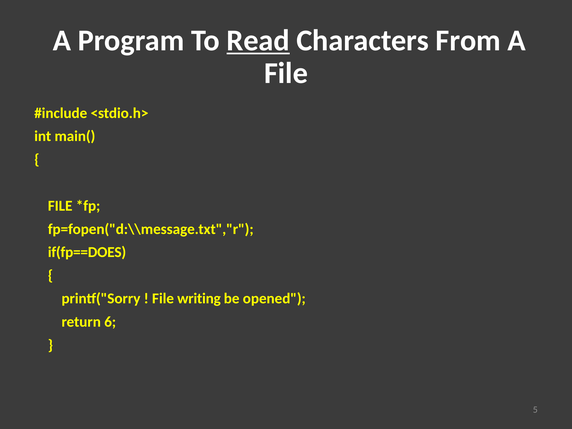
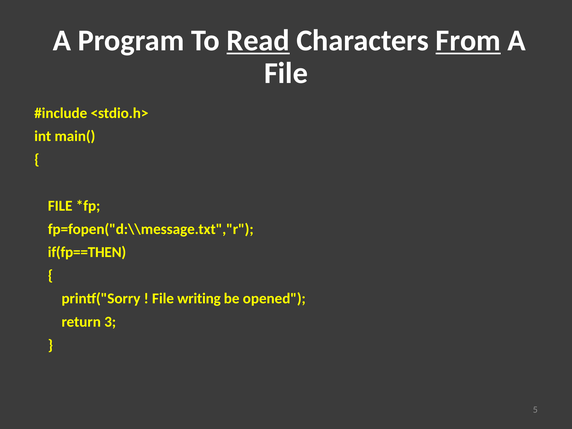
From underline: none -> present
if(fp==DOES: if(fp==DOES -> if(fp==THEN
6: 6 -> 3
